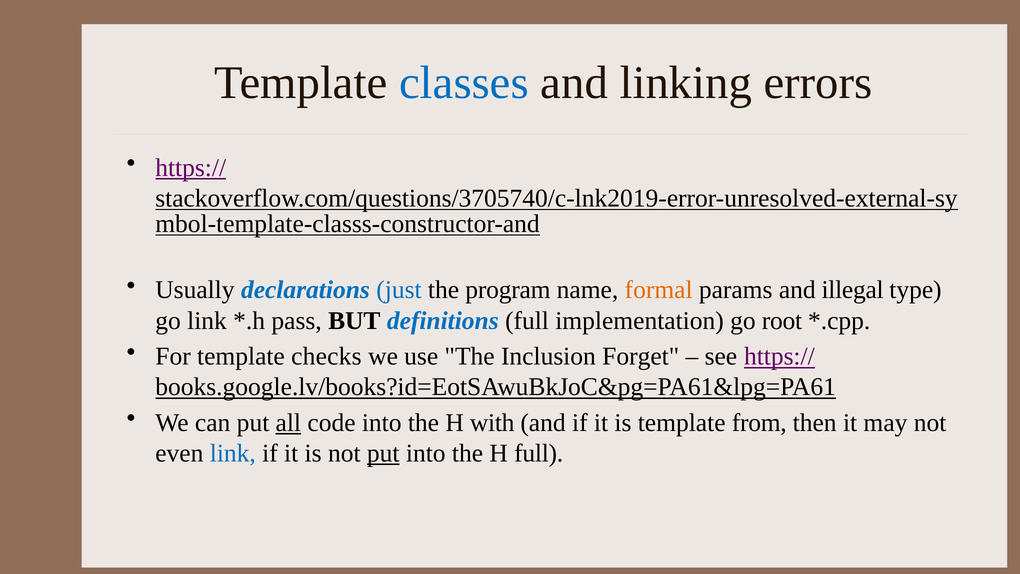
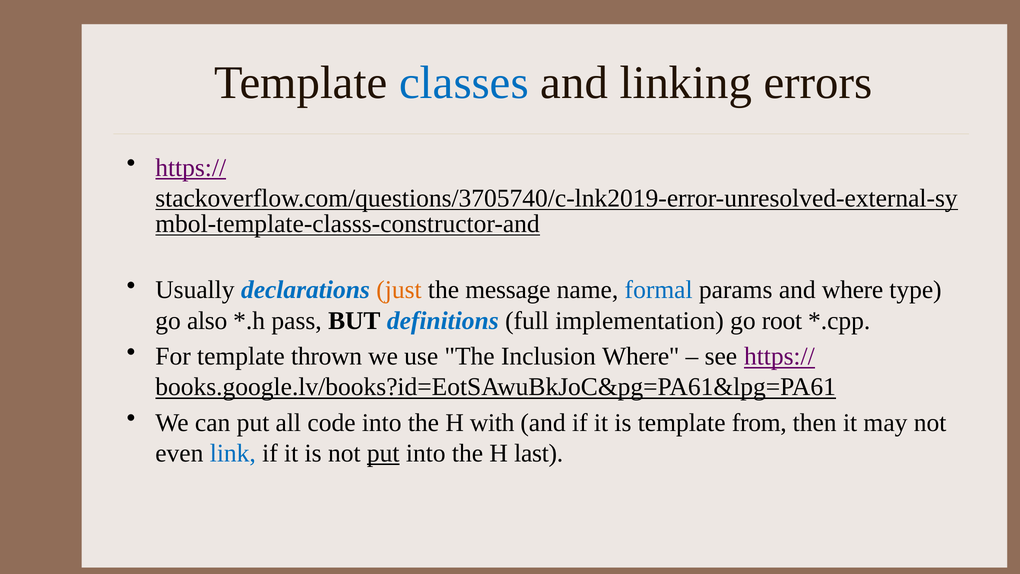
just colour: blue -> orange
program: program -> message
formal colour: orange -> blue
and illegal: illegal -> where
go link: link -> also
checks: checks -> thrown
Inclusion Forget: Forget -> Where
all underline: present -> none
H full: full -> last
